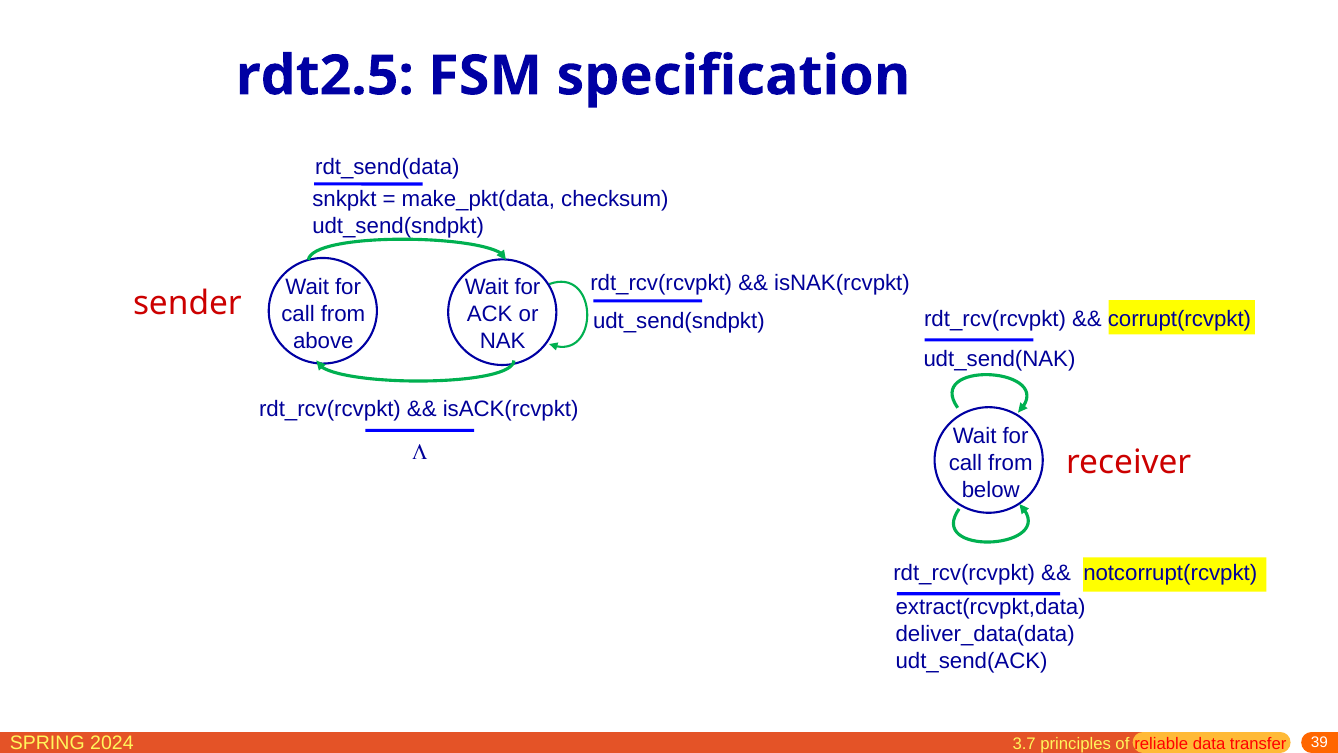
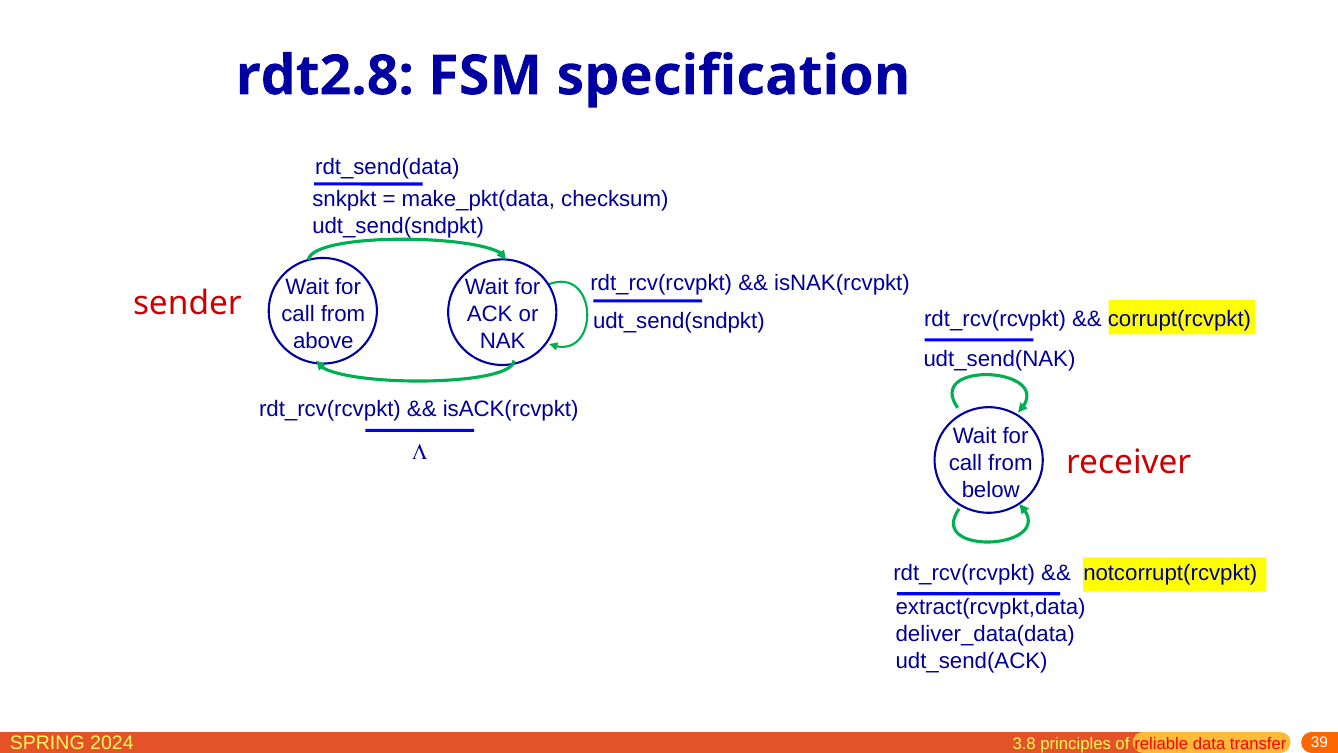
rdt2.5: rdt2.5 -> rdt2.8
3.7: 3.7 -> 3.8
